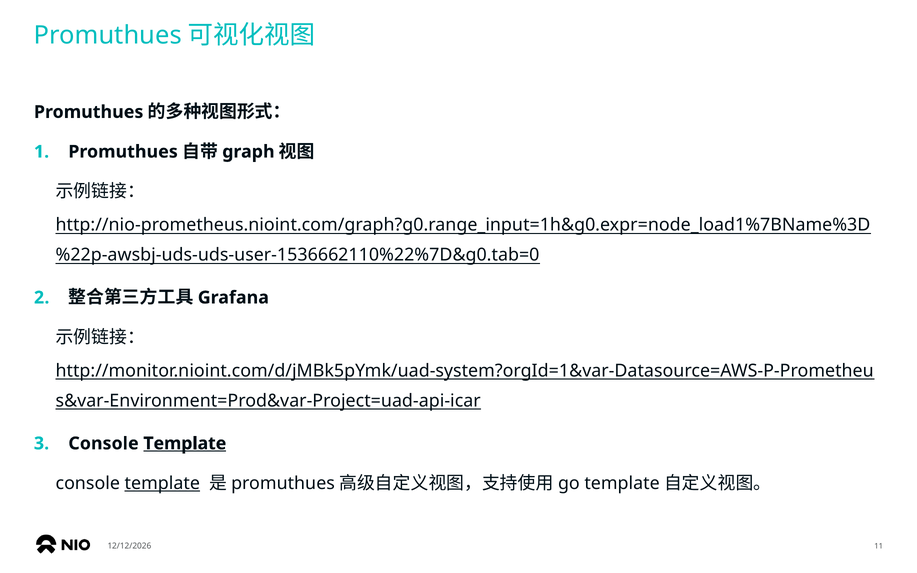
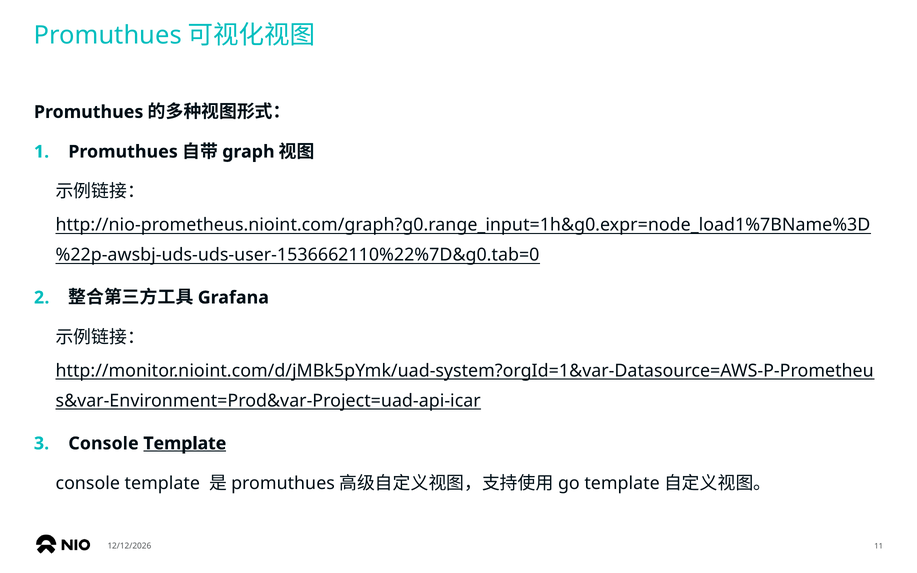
template at (162, 483) underline: present -> none
